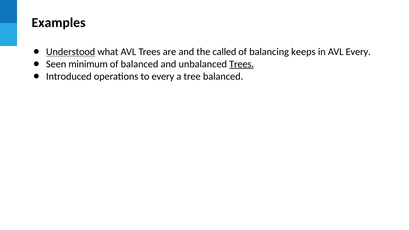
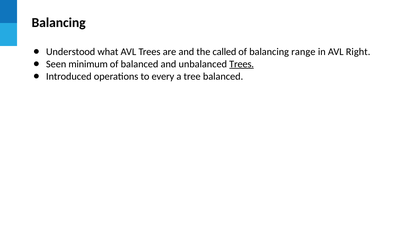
Examples at (59, 23): Examples -> Balancing
Understood underline: present -> none
keeps: keeps -> range
AVL Every: Every -> Right
